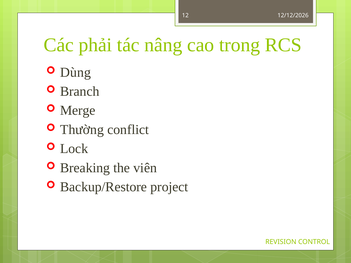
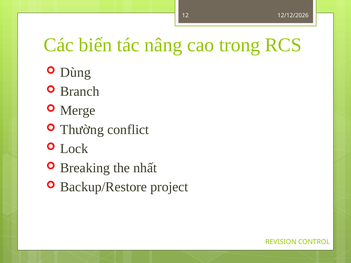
phải: phải -> biến
viên: viên -> nhất
